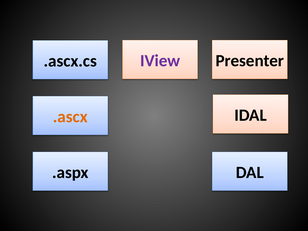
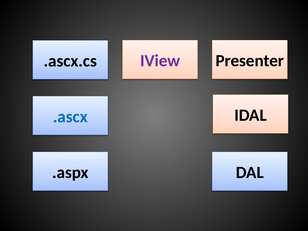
.ascx colour: orange -> blue
